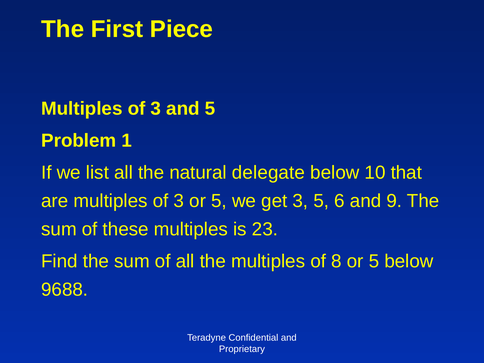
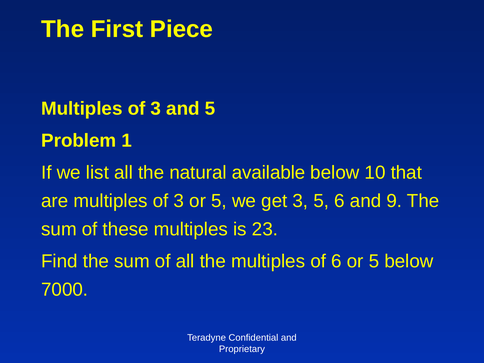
delegate: delegate -> available
of 8: 8 -> 6
9688: 9688 -> 7000
